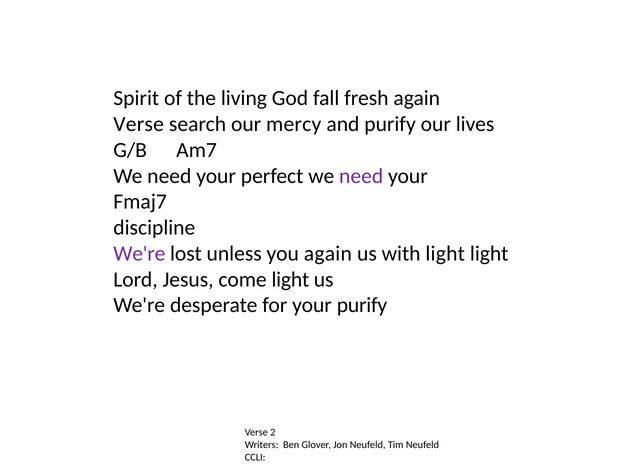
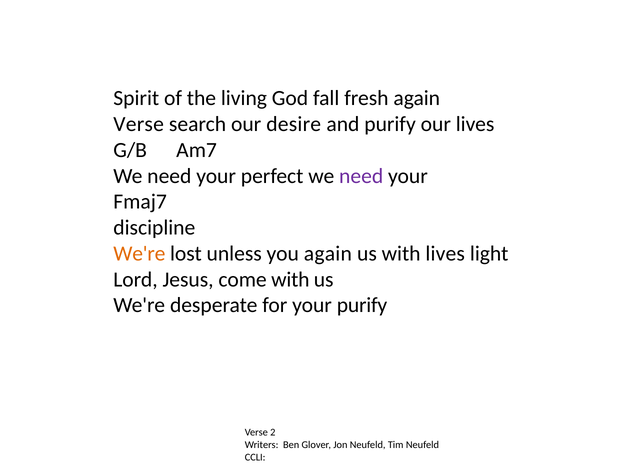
mercy: mercy -> desire
We're at (139, 254) colour: purple -> orange
with light: light -> lives
come light: light -> with
